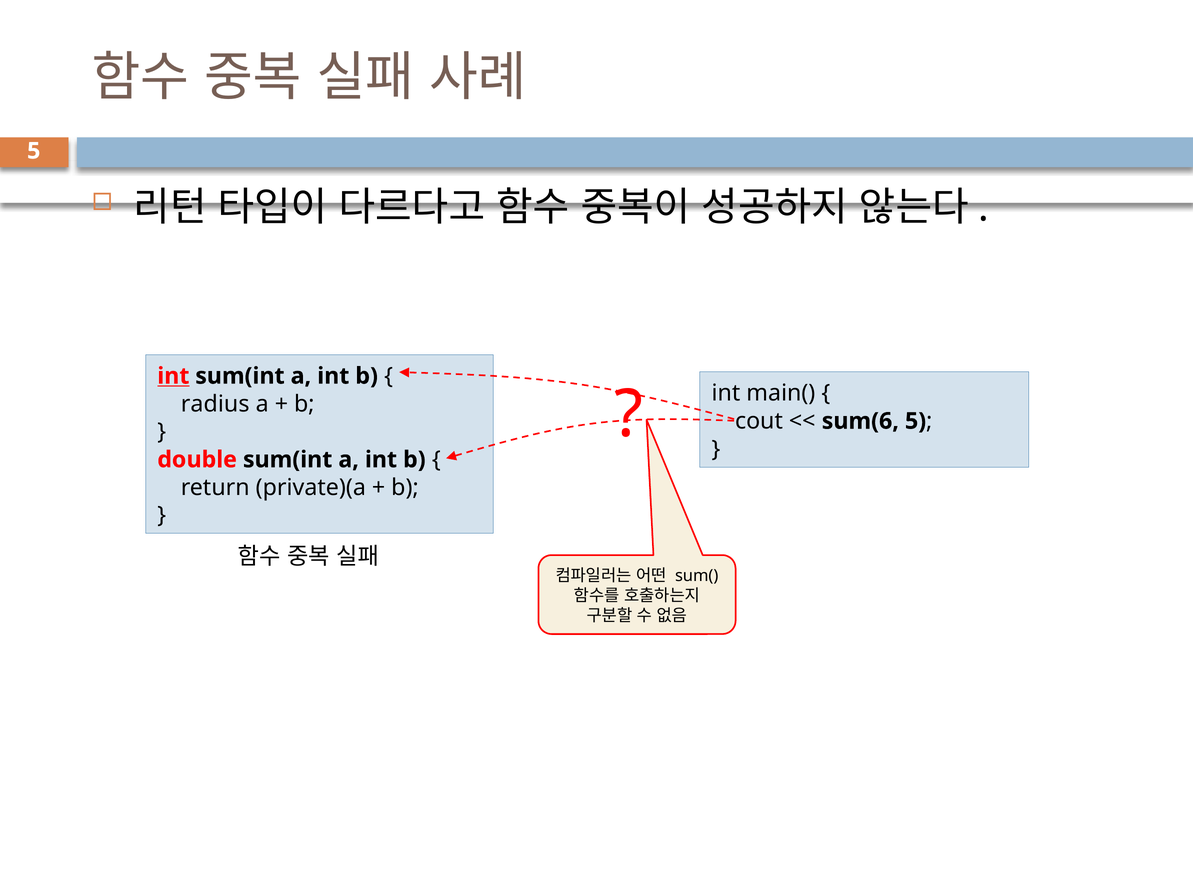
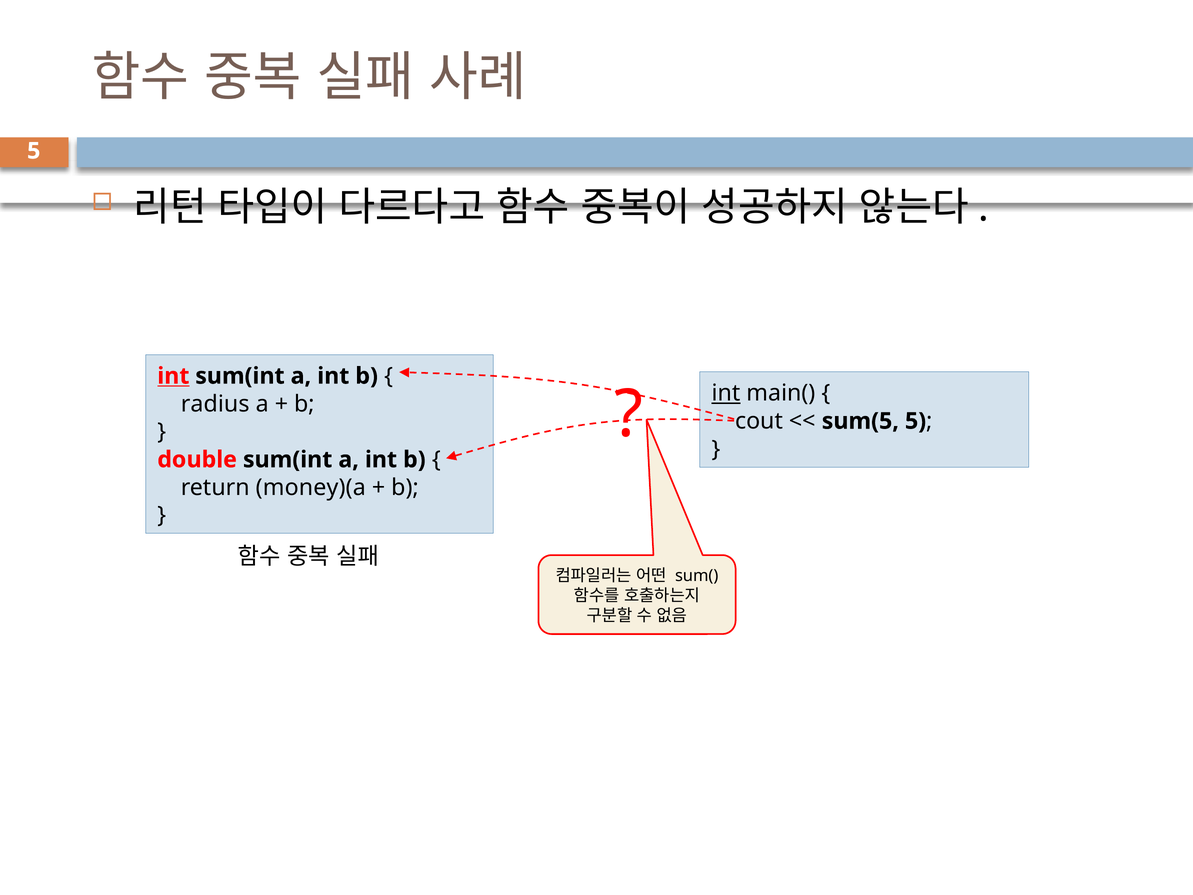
int at (726, 393) underline: none -> present
sum(6: sum(6 -> sum(5
private)(a: private)(a -> money)(a
